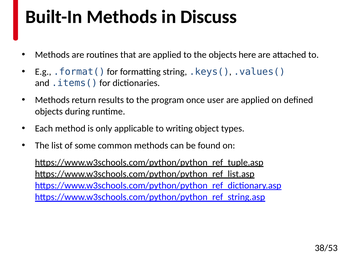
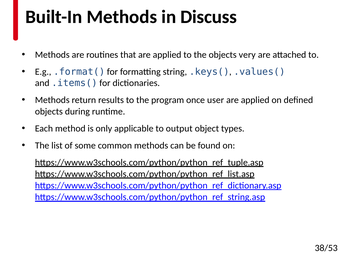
here: here -> very
writing: writing -> output
